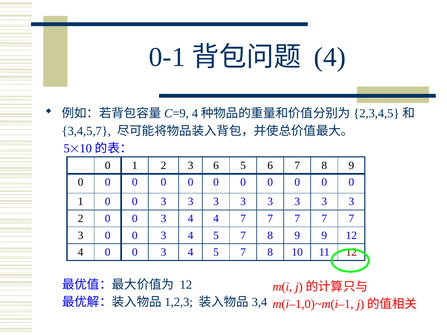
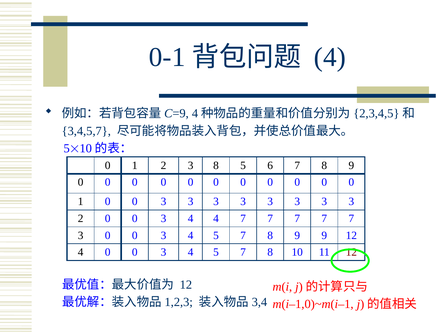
3 6: 6 -> 8
